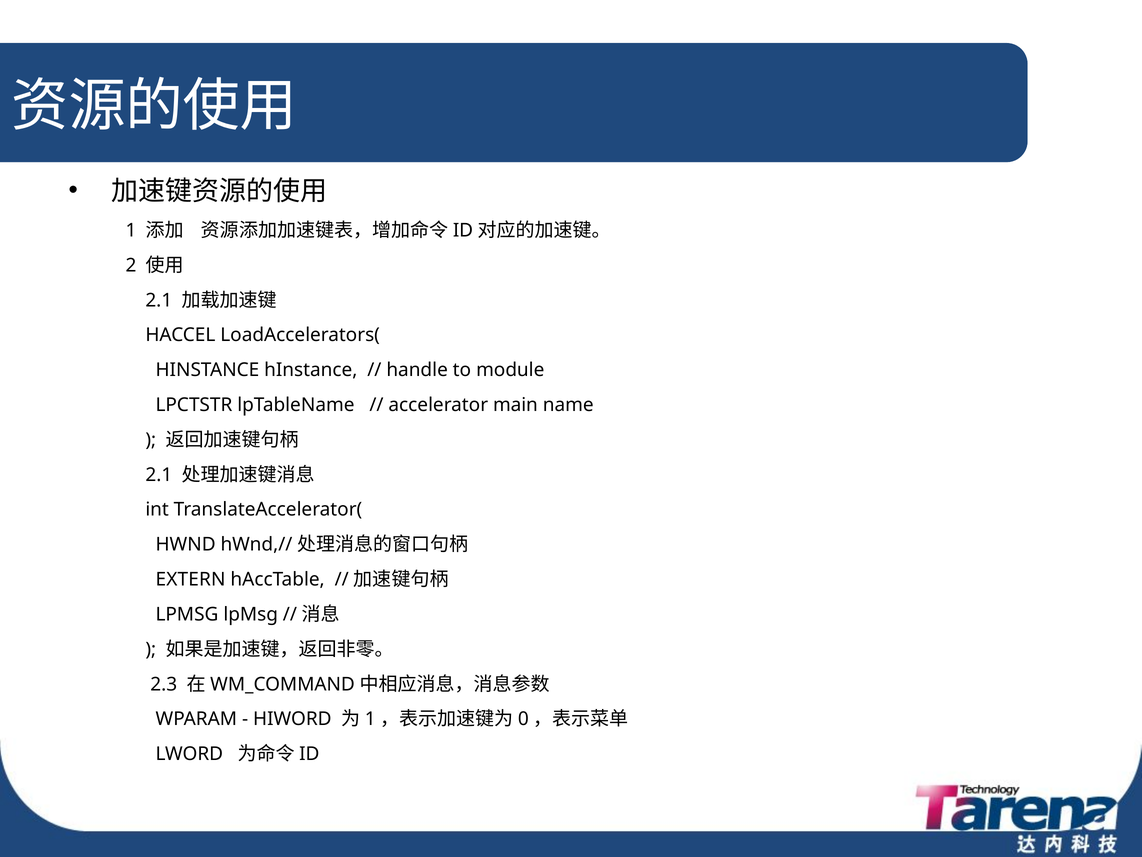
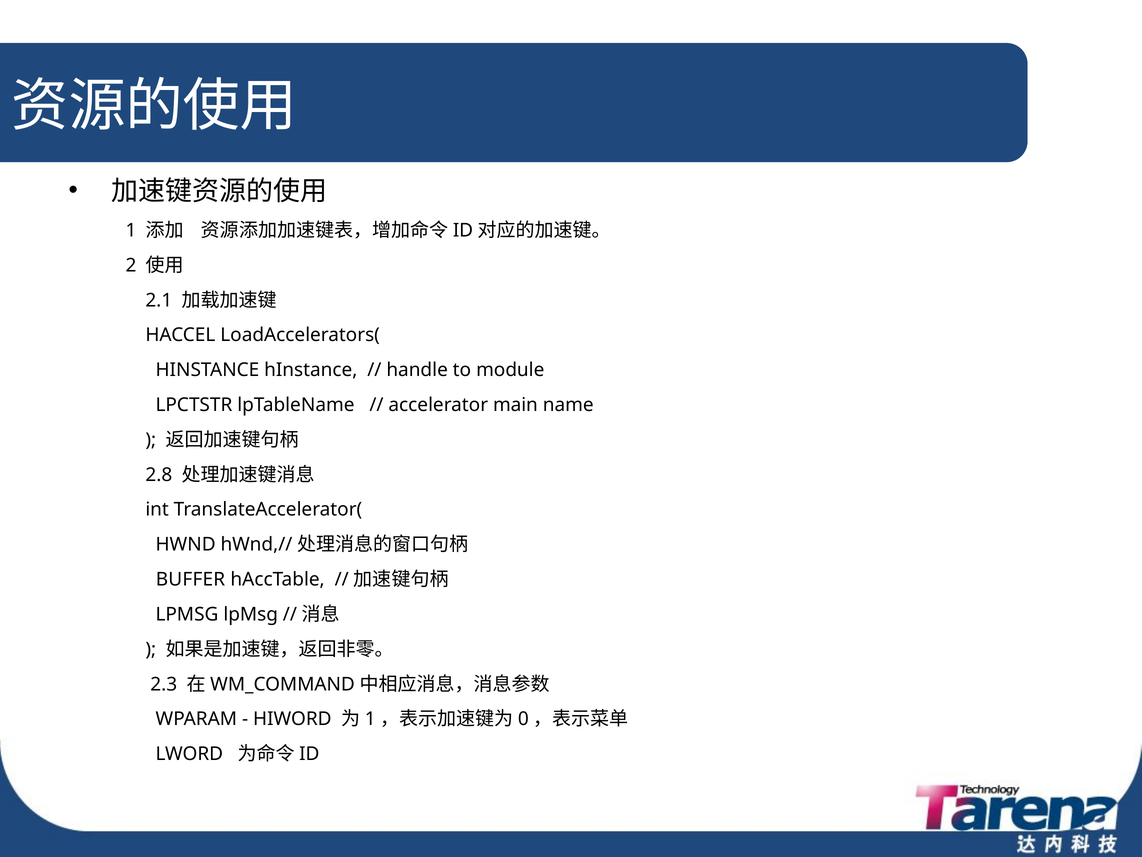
2.1 at (159, 475): 2.1 -> 2.8
EXTERN: EXTERN -> BUFFER
